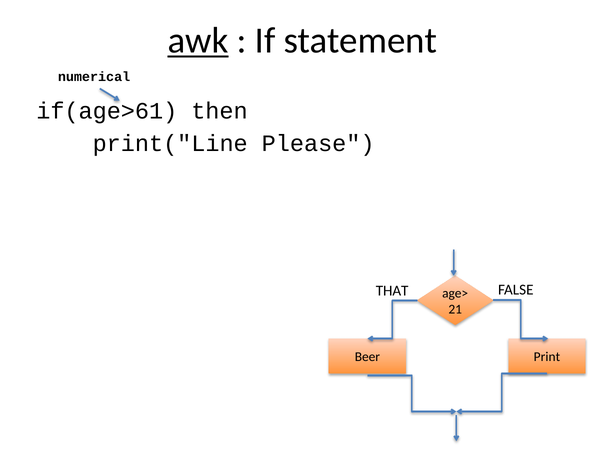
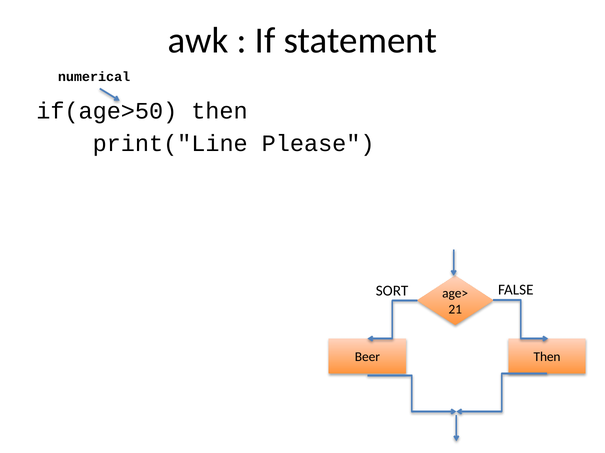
awk underline: present -> none
if(age>61: if(age>61 -> if(age>50
THAT: THAT -> SORT
Beer Print: Print -> Then
